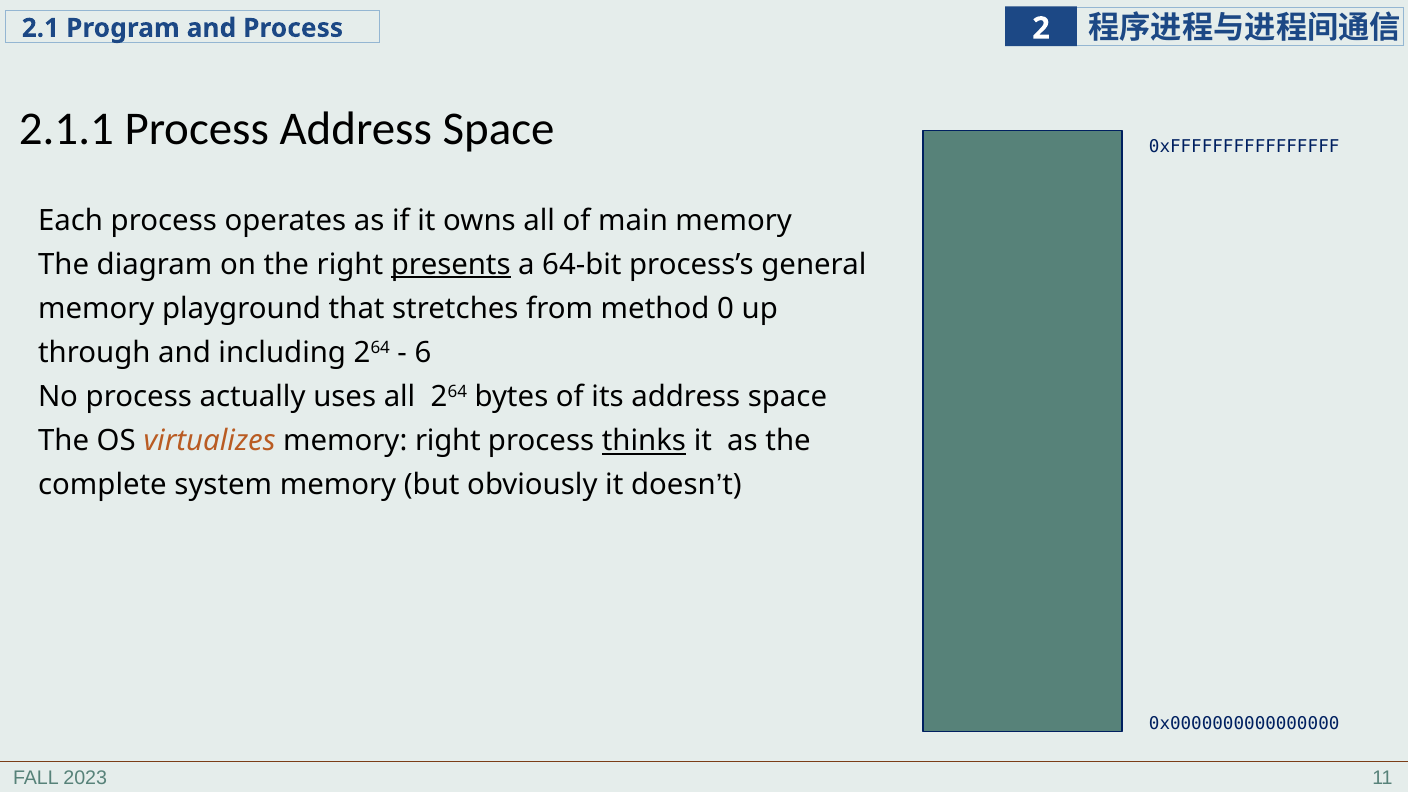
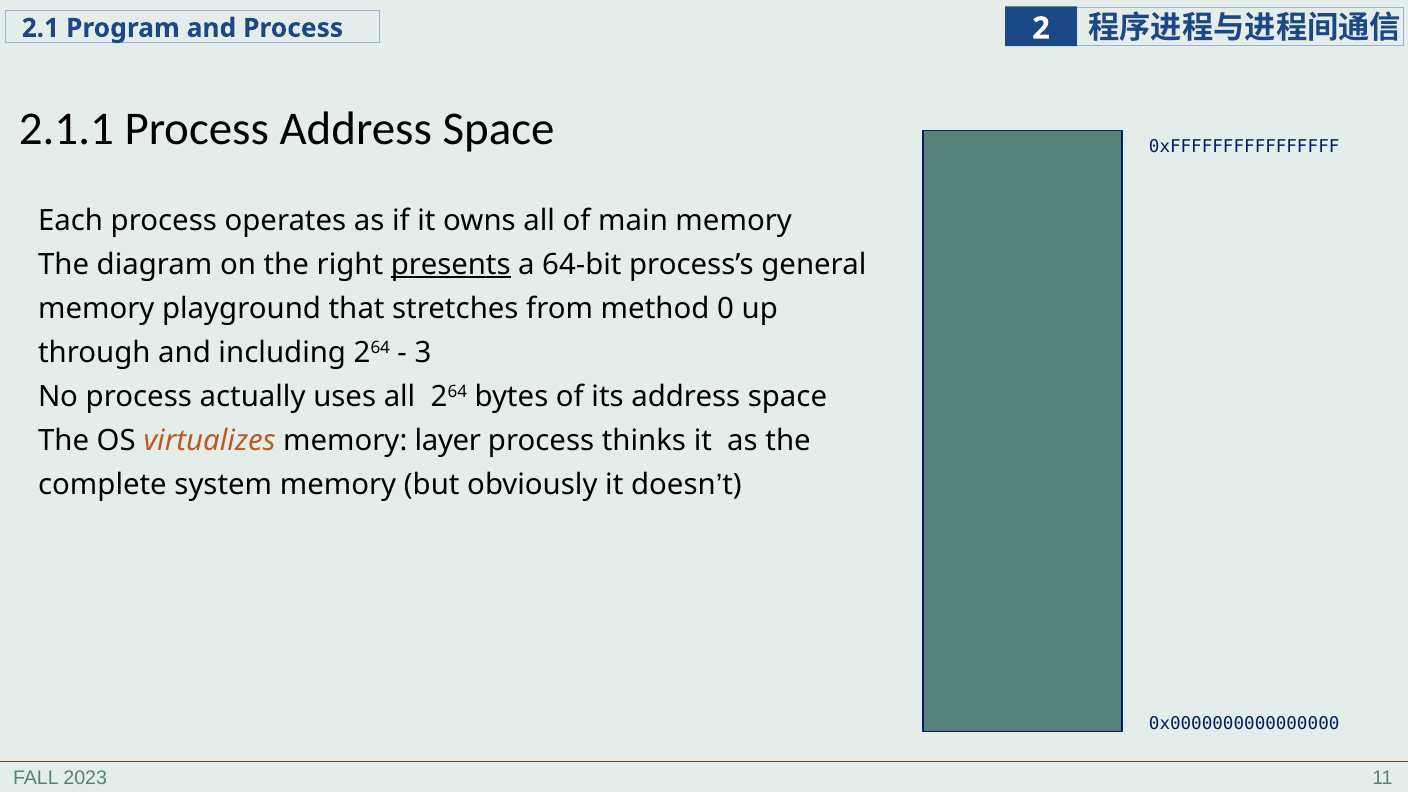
6: 6 -> 3
memory right: right -> layer
thinks underline: present -> none
